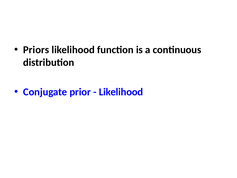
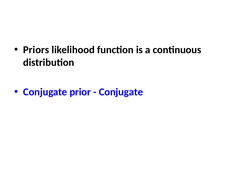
Likelihood at (121, 92): Likelihood -> Conjugate
